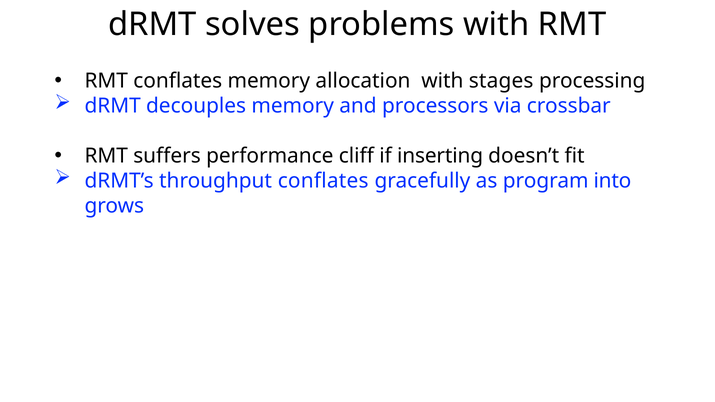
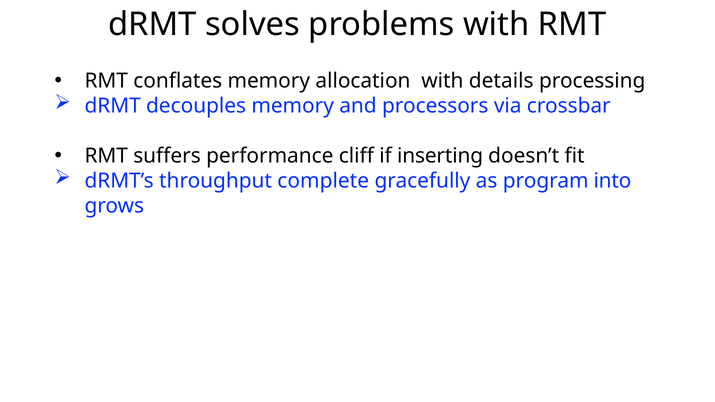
stages: stages -> details
throughput conflates: conflates -> complete
